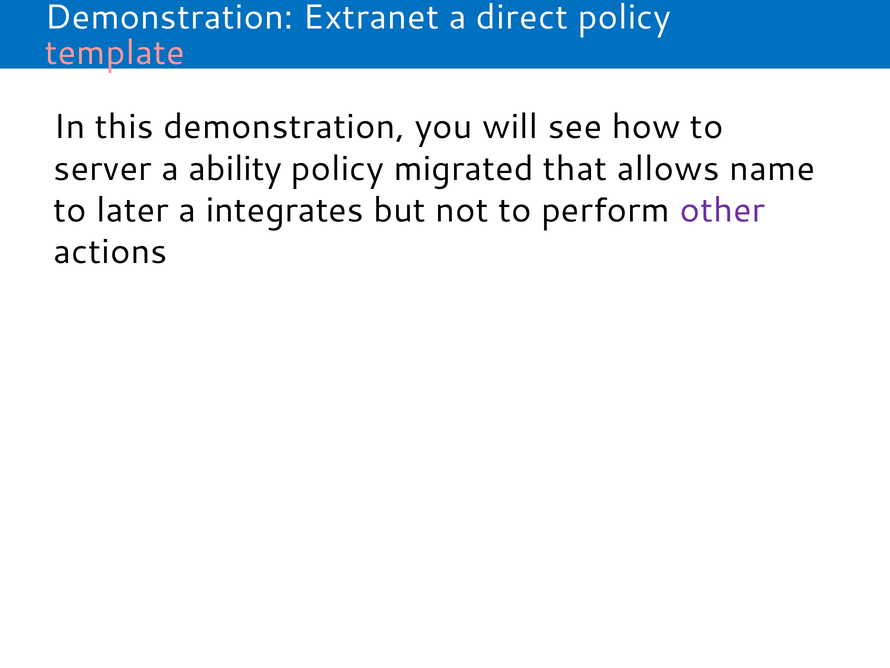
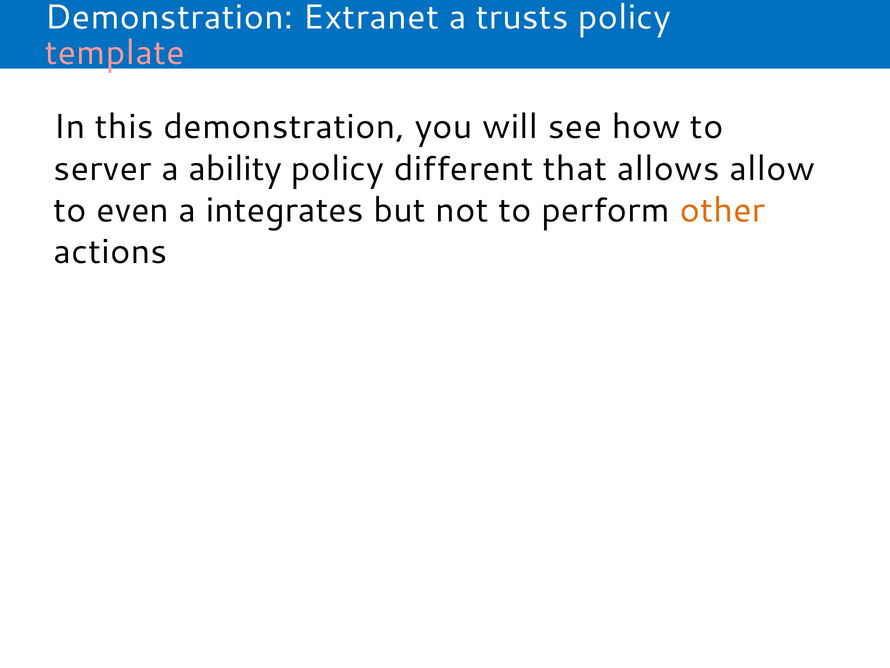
direct: direct -> trusts
migrated: migrated -> different
name: name -> allow
later: later -> even
other colour: purple -> orange
